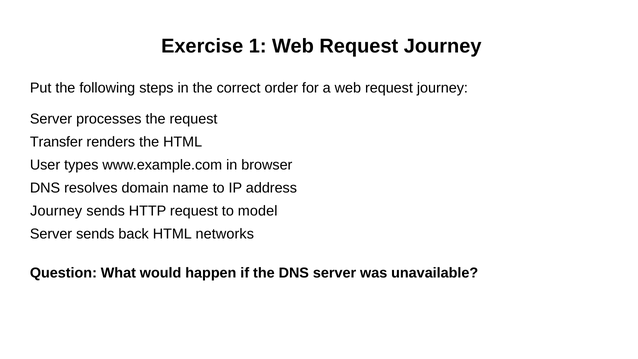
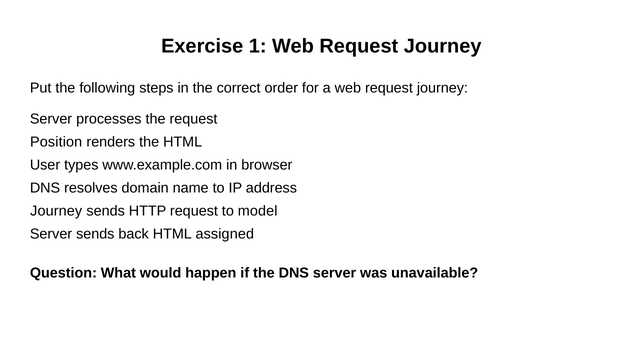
Transfer: Transfer -> Position
networks: networks -> assigned
